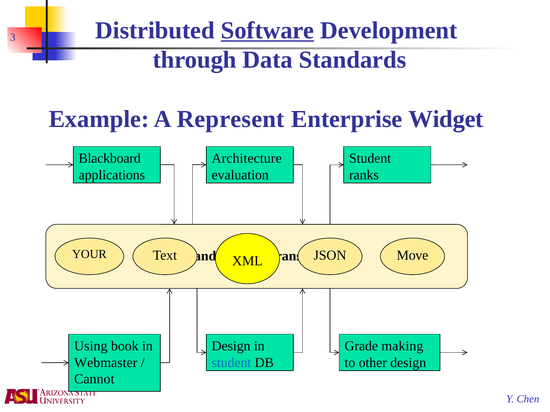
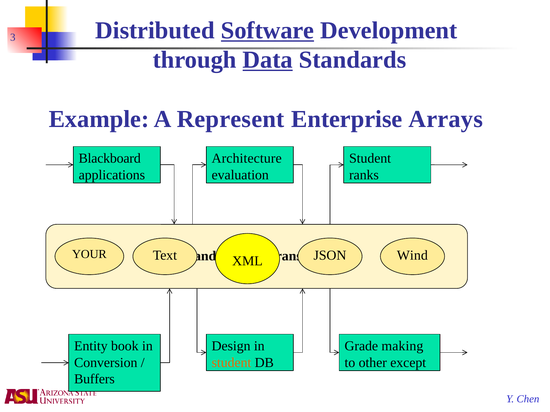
Data at (268, 60) underline: none -> present
Widget: Widget -> Arrays
Move: Move -> Wind
Using: Using -> Entity
Webmaster: Webmaster -> Conversion
student at (231, 363) colour: blue -> orange
other design: design -> except
Cannot: Cannot -> Buffers
